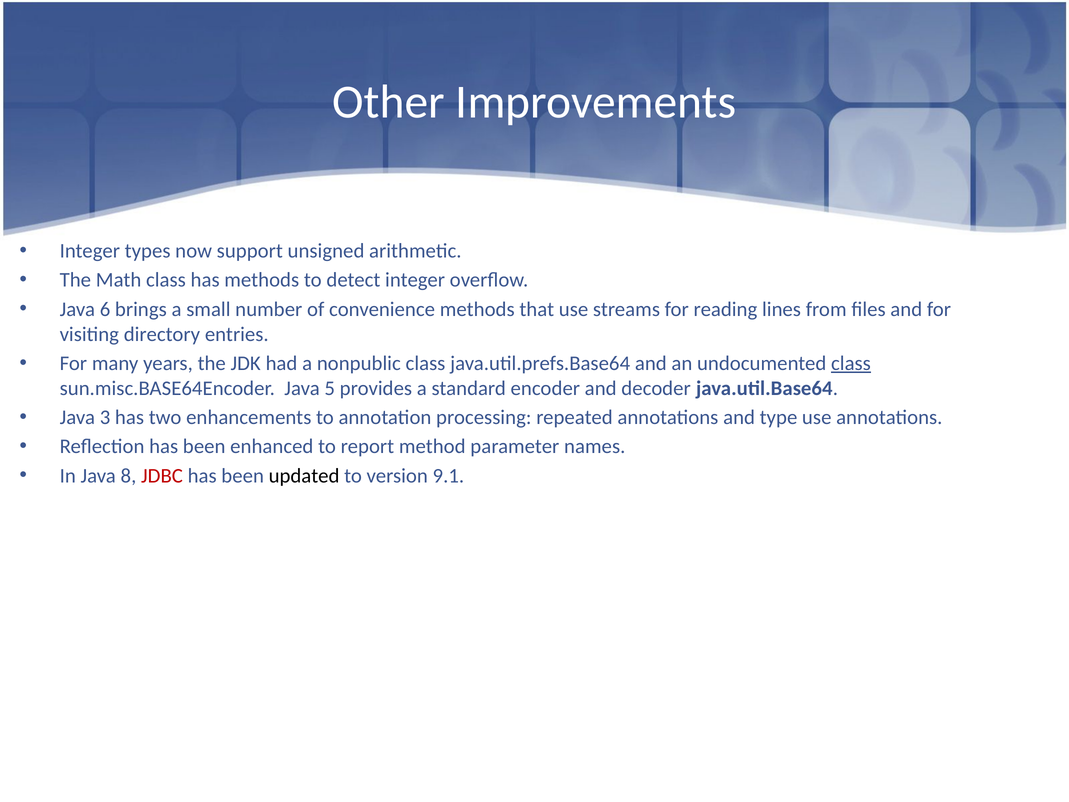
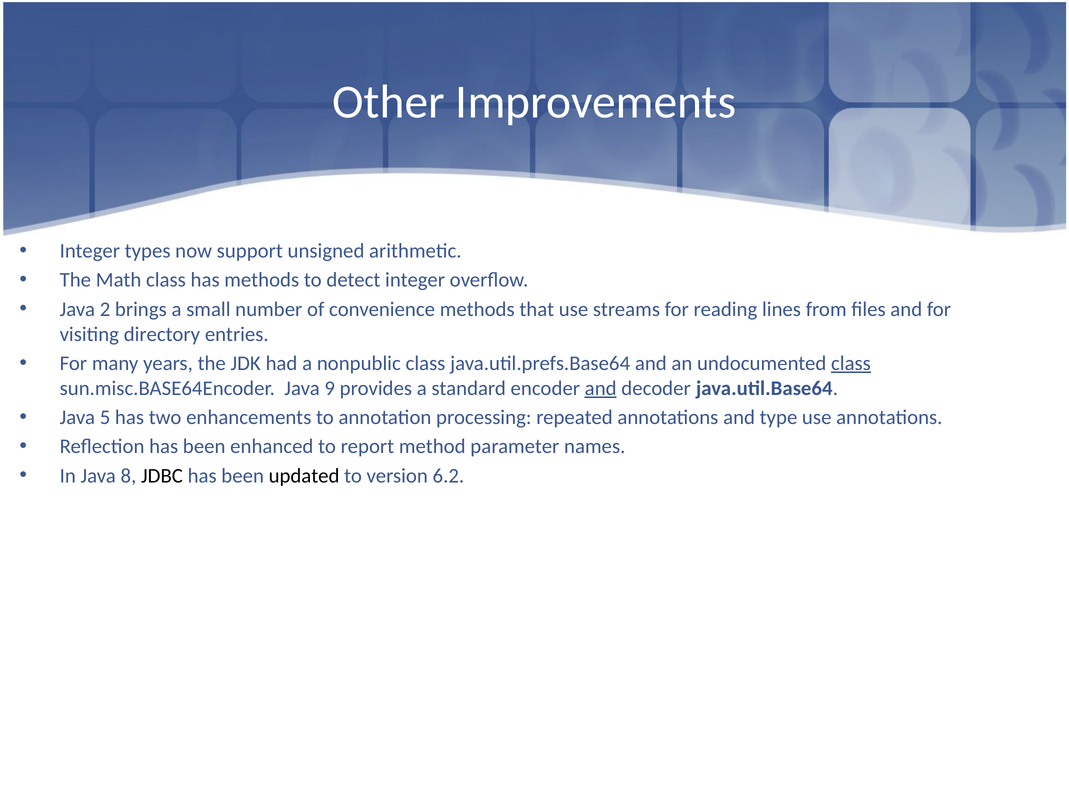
6: 6 -> 2
5: 5 -> 9
and at (601, 388) underline: none -> present
3: 3 -> 5
JDBC colour: red -> black
9.1: 9.1 -> 6.2
